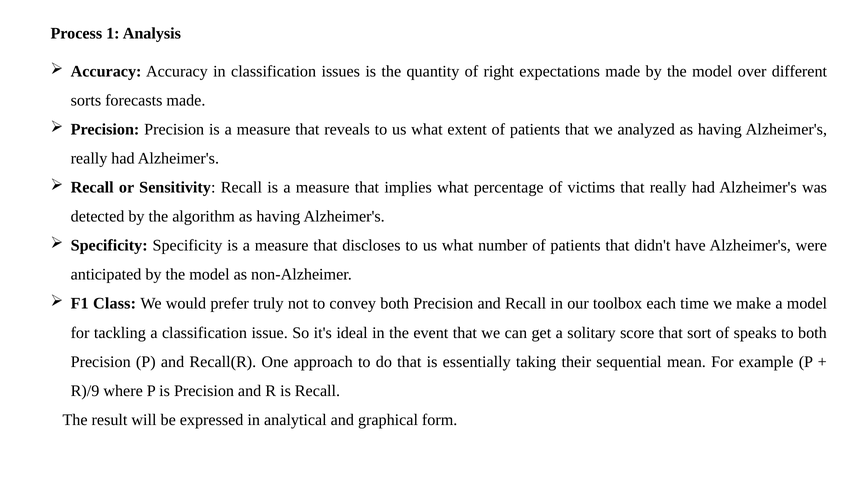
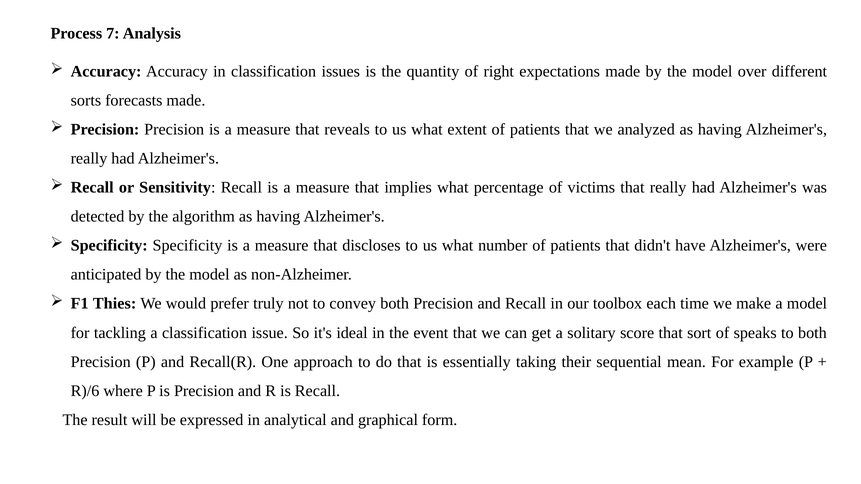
1: 1 -> 7
Class: Class -> Thies
R)/9: R)/9 -> R)/6
